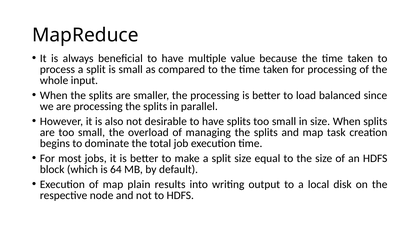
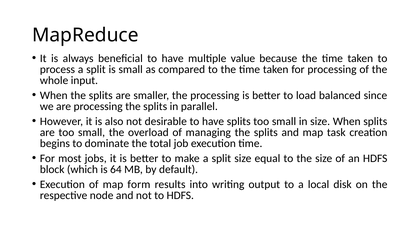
plain: plain -> form
